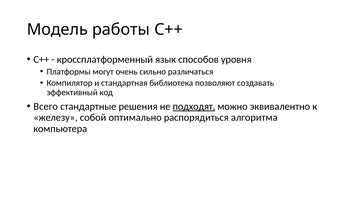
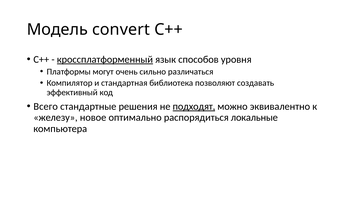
работы: работы -> convert
кроссплатформенный underline: none -> present
собой: собой -> новое
алгоритма: алгоритма -> локальные
